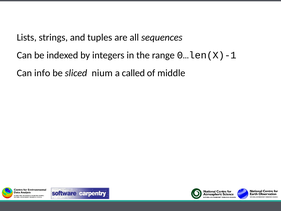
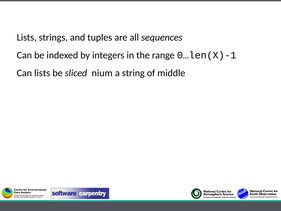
Can info: info -> lists
called: called -> string
